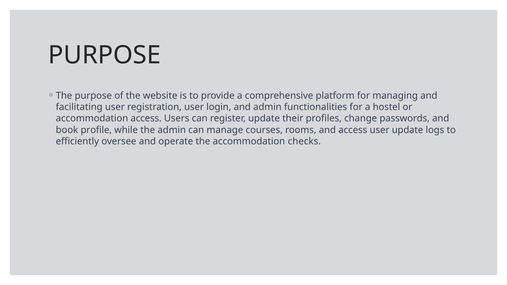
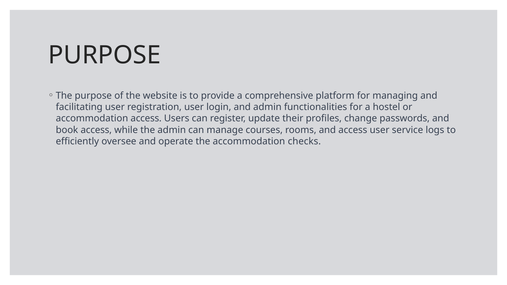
book profile: profile -> access
user update: update -> service
